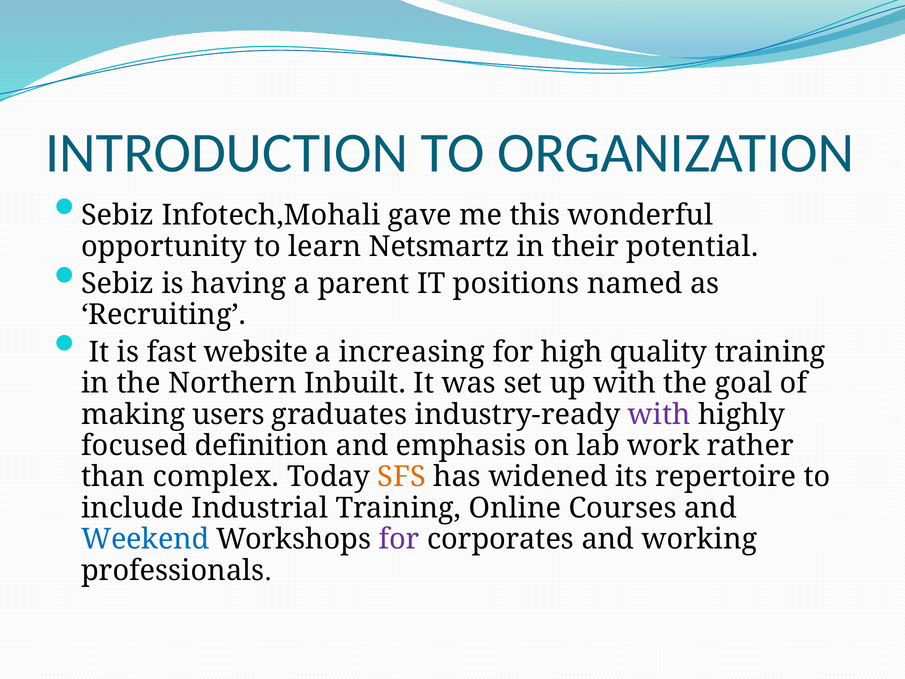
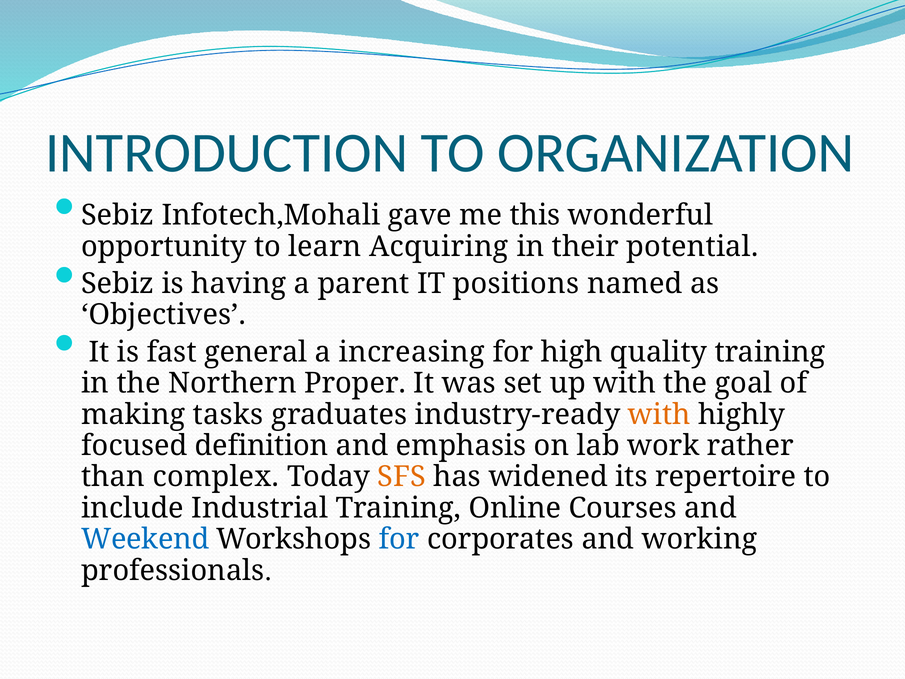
Netsmartz: Netsmartz -> Acquiring
Recruiting: Recruiting -> Objectives
website: website -> general
Inbuilt: Inbuilt -> Proper
users: users -> tasks
with at (659, 414) colour: purple -> orange
for at (399, 539) colour: purple -> blue
